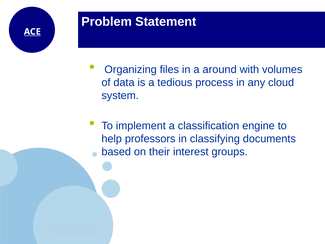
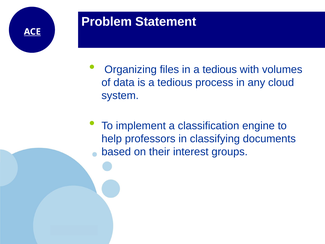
in a around: around -> tedious
